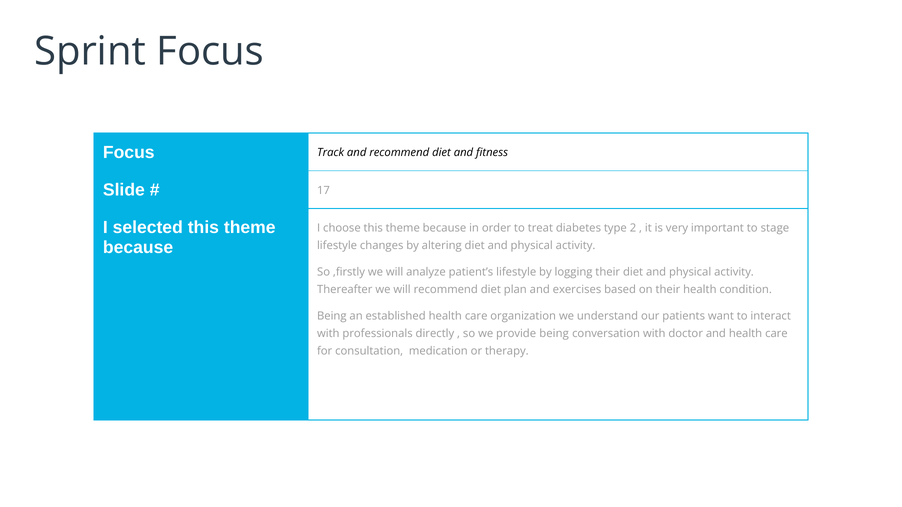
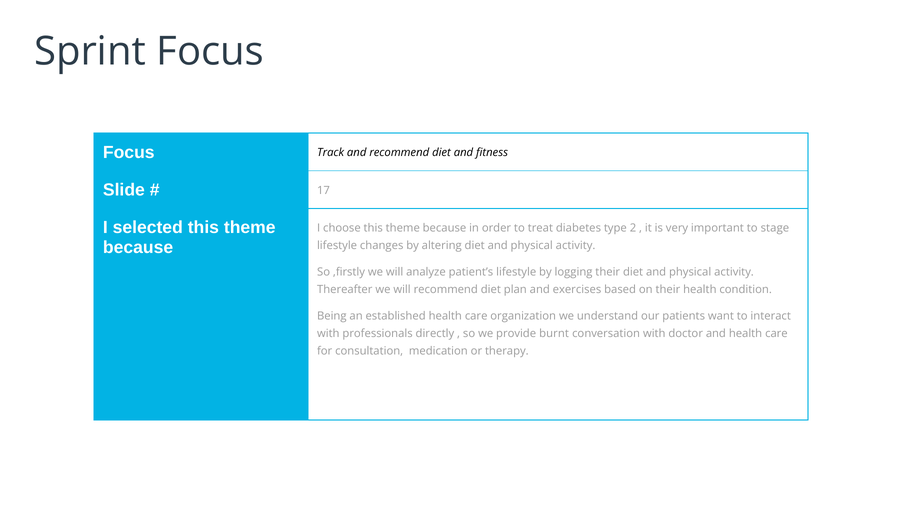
provide being: being -> burnt
